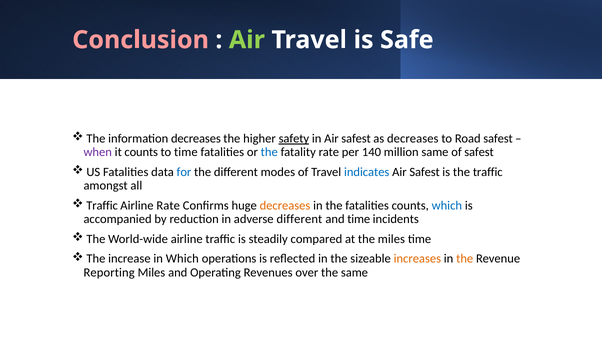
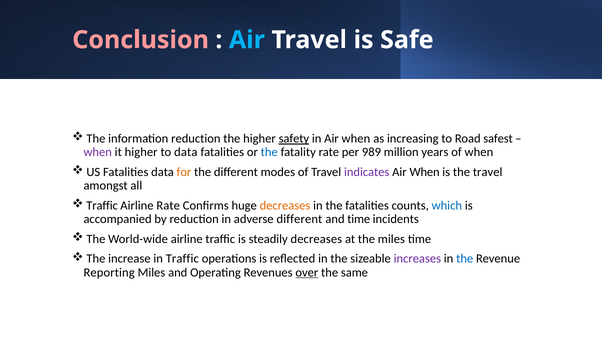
Air at (247, 40) colour: light green -> light blue
information decreases: decreases -> reduction
in Air safest: safest -> when
as decreases: decreases -> increasing
it counts: counts -> higher
to time: time -> data
140: 140 -> 989
million same: same -> years
of safest: safest -> when
for colour: blue -> orange
indicates colour: blue -> purple
Safest at (425, 172): Safest -> When
the traffic: traffic -> travel
steadily compared: compared -> decreases
in Which: Which -> Traffic
increases colour: orange -> purple
the at (465, 259) colour: orange -> blue
over underline: none -> present
